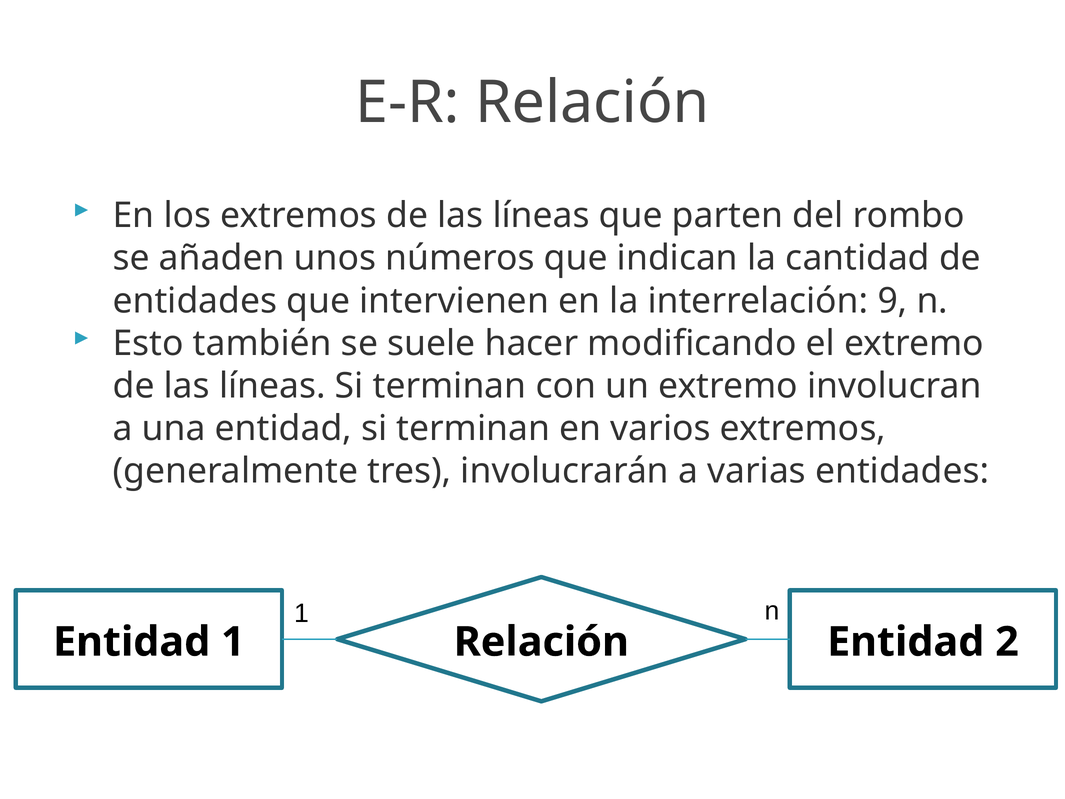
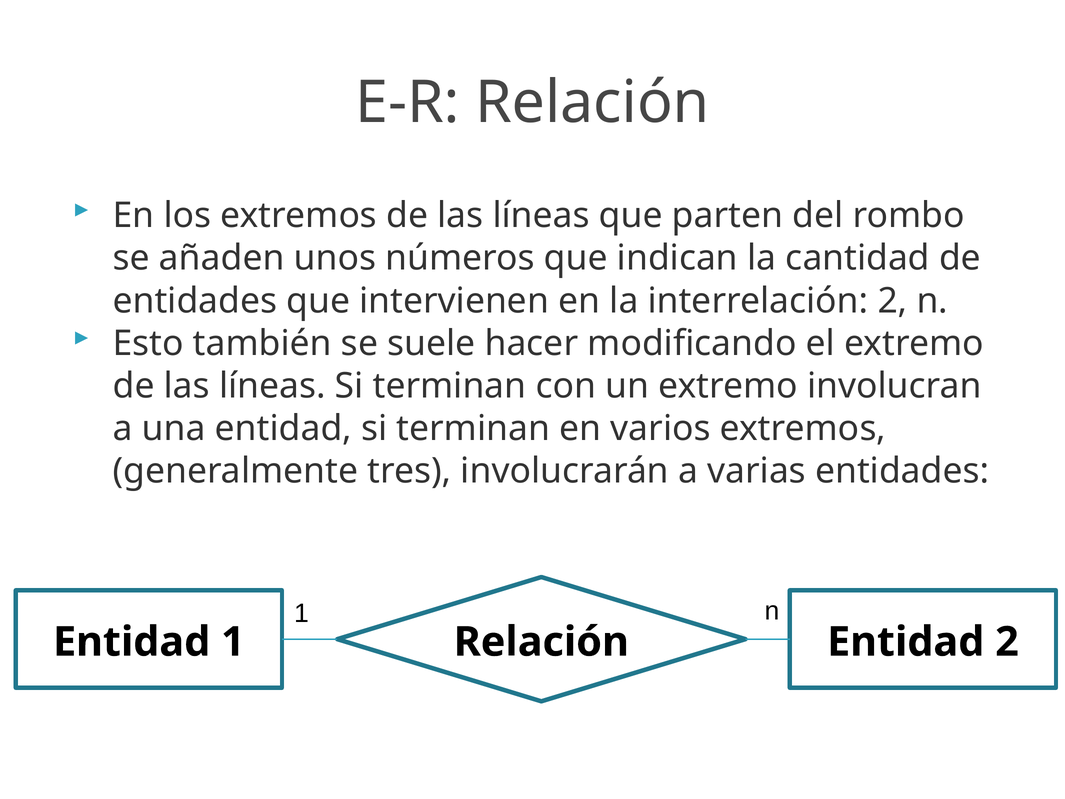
interrelación 9: 9 -> 2
